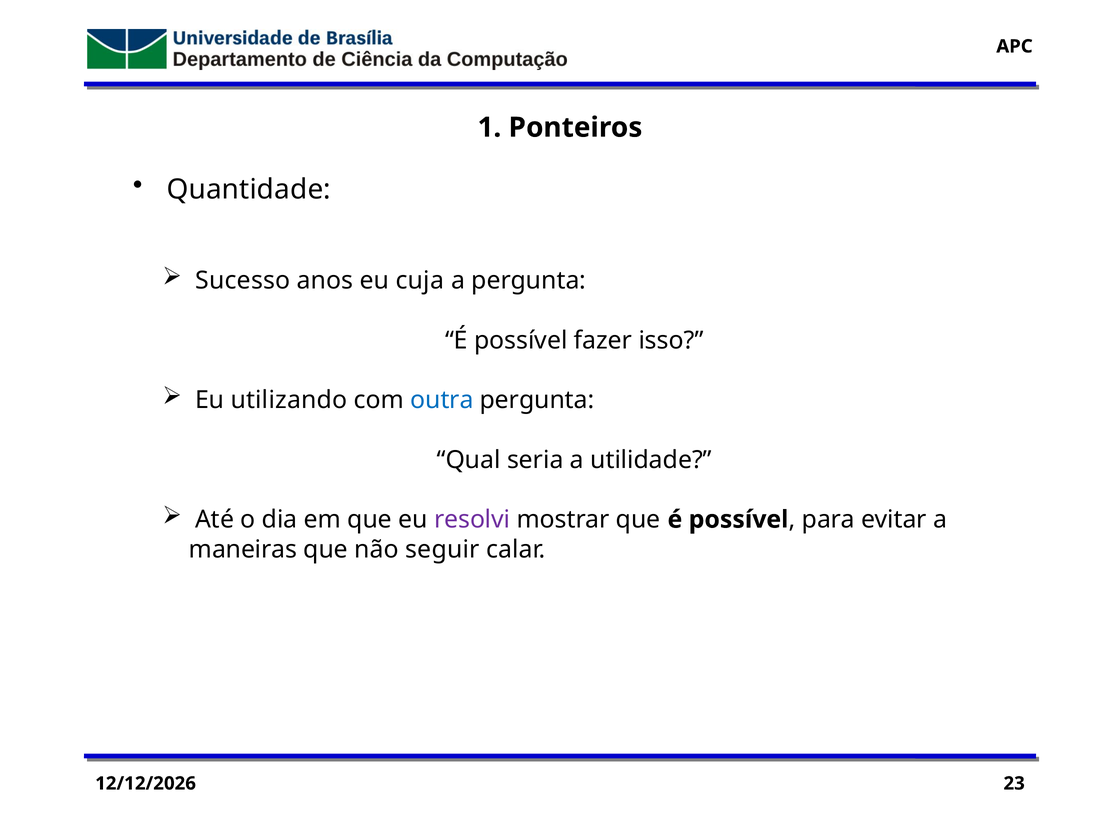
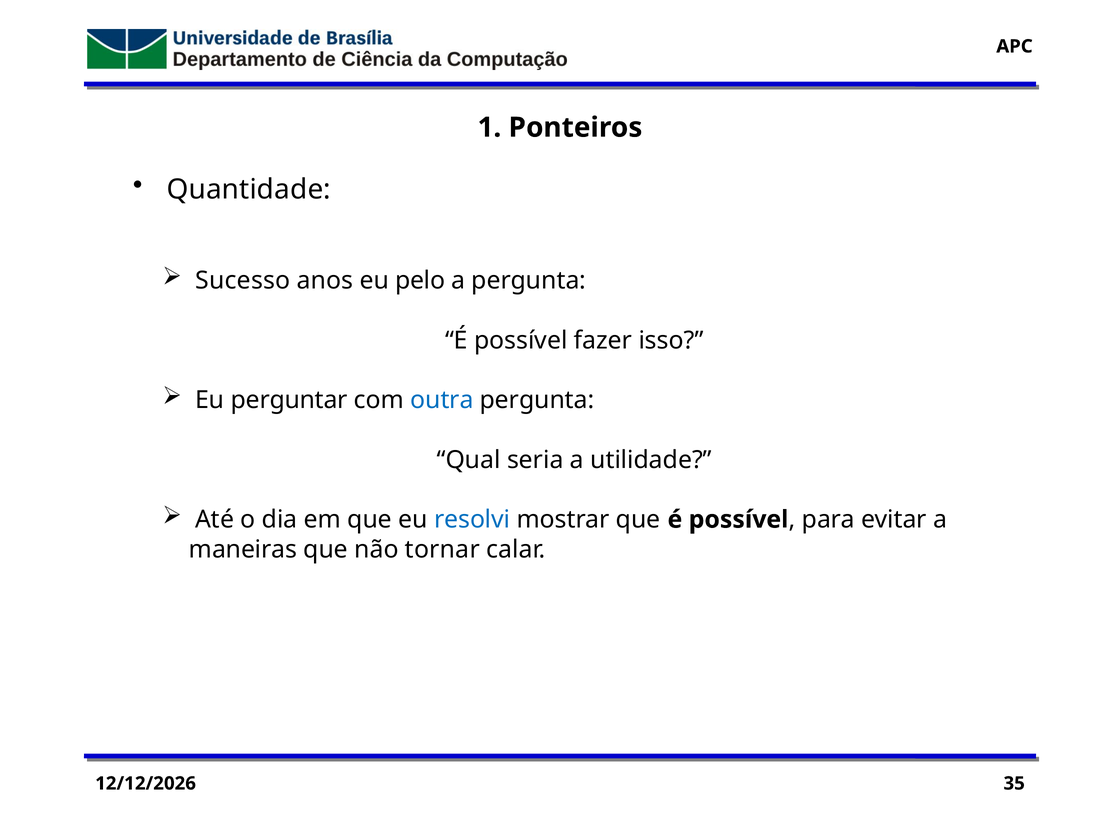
cuja: cuja -> pelo
utilizando: utilizando -> perguntar
resolvi colour: purple -> blue
seguir: seguir -> tornar
23: 23 -> 35
